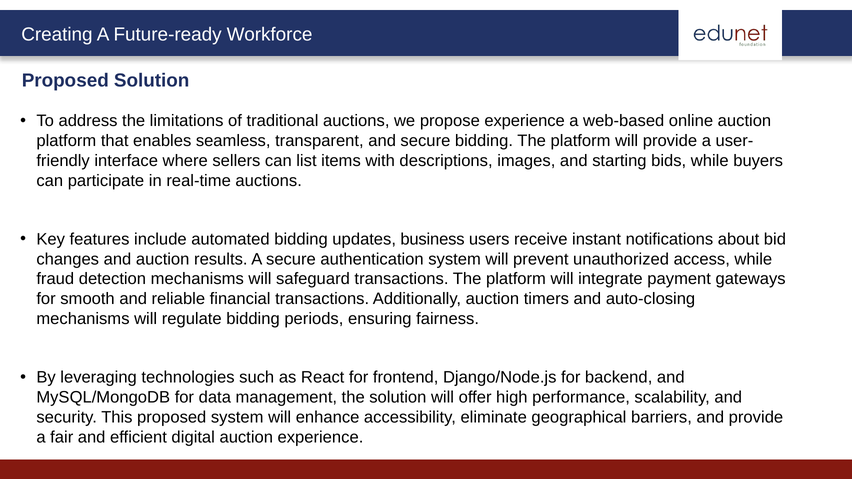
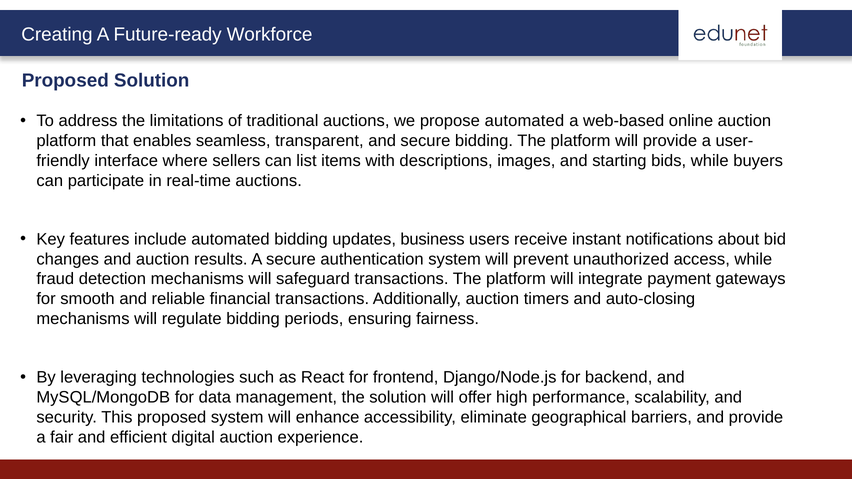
propose experience: experience -> automated
